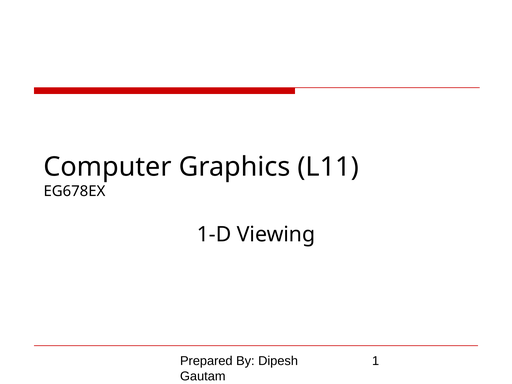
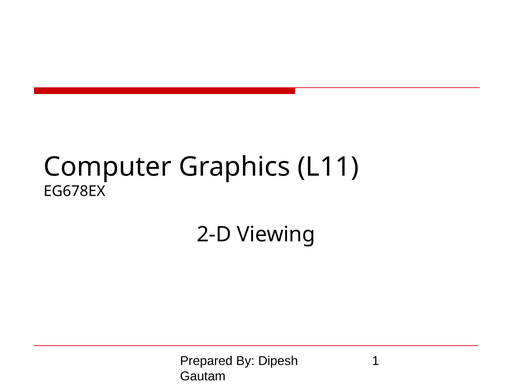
1-D: 1-D -> 2-D
